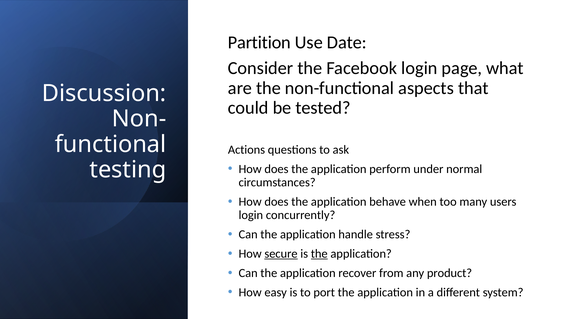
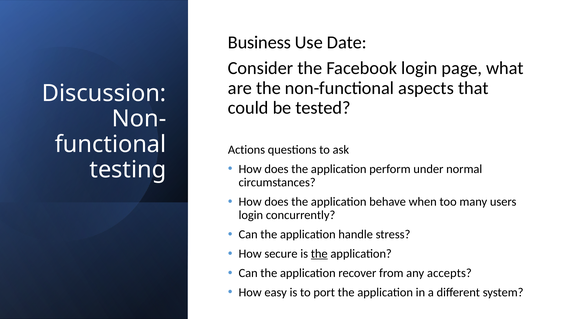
Partition: Partition -> Business
secure underline: present -> none
product: product -> accepts
